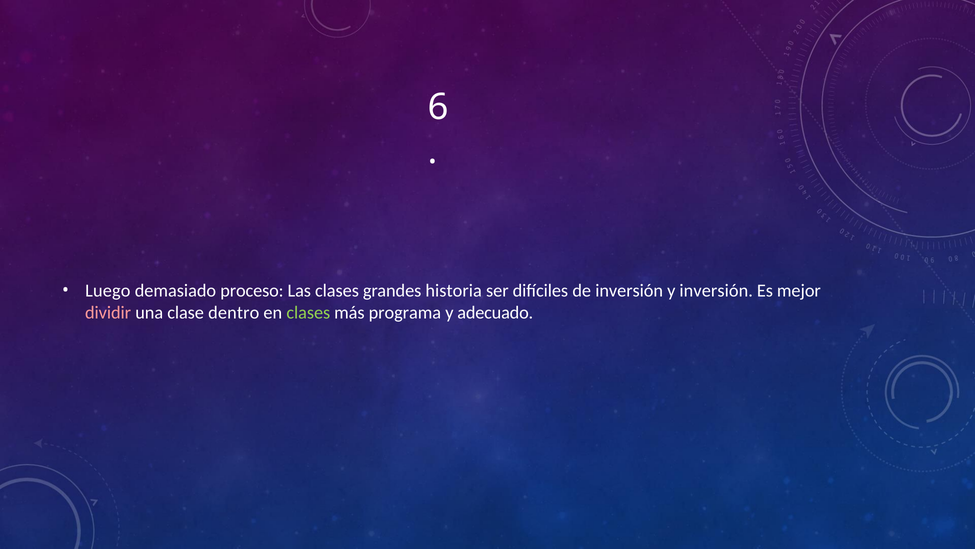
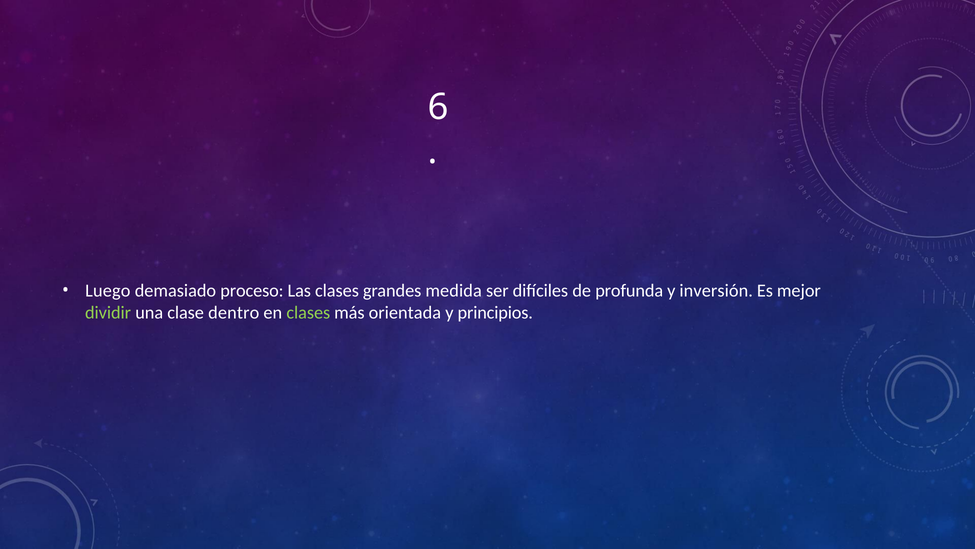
historia: historia -> medida
de inversión: inversión -> profunda
dividir colour: pink -> light green
programa: programa -> orientada
adecuado: adecuado -> principios
